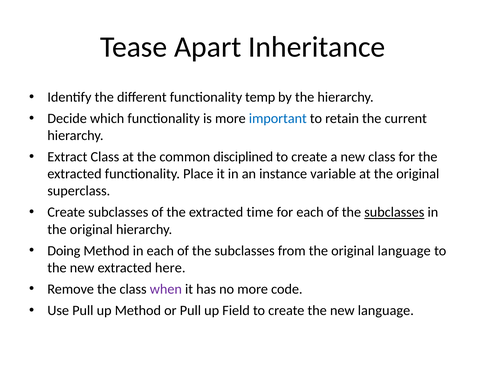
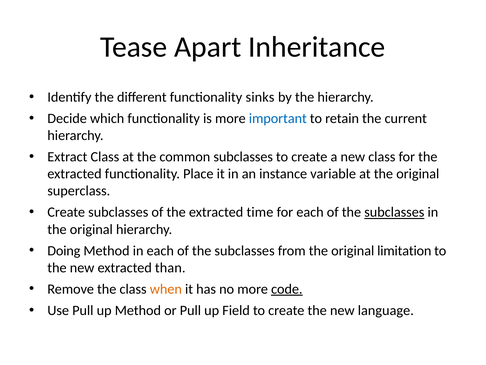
temp: temp -> sinks
common disciplined: disciplined -> subclasses
original language: language -> limitation
here: here -> than
when colour: purple -> orange
code underline: none -> present
